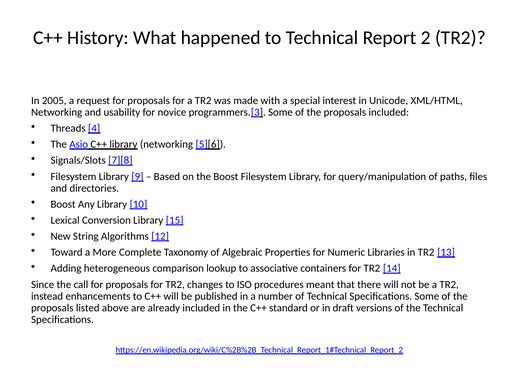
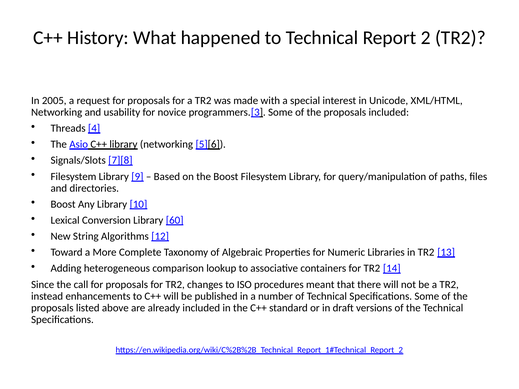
15: 15 -> 60
